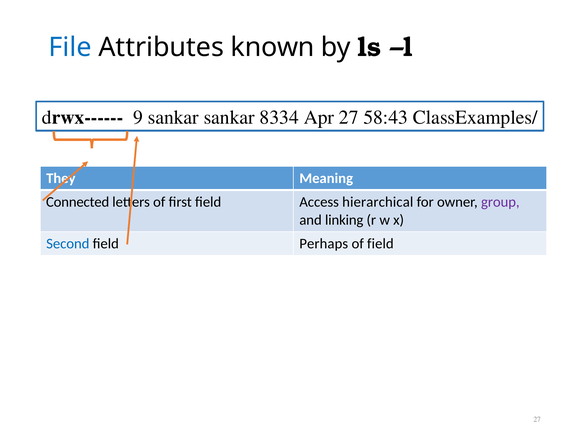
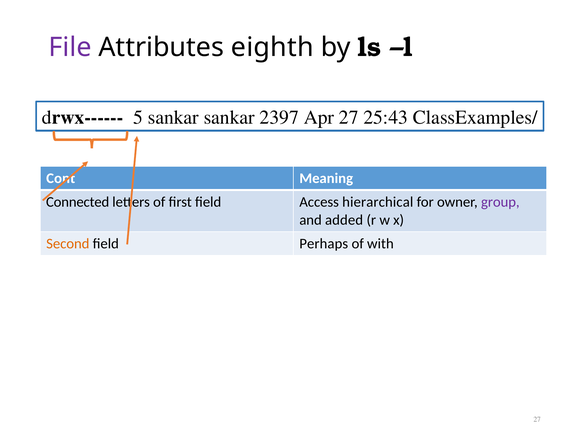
File colour: blue -> purple
known: known -> eighth
9: 9 -> 5
8334: 8334 -> 2397
58:43: 58:43 -> 25:43
They: They -> Cont
linking: linking -> added
Second colour: blue -> orange
of field: field -> with
